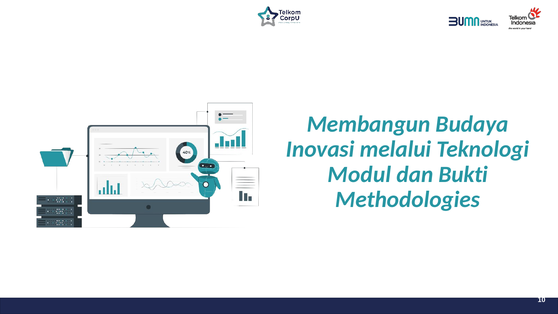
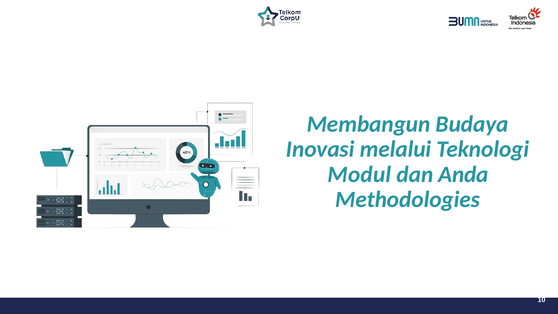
Bukti: Bukti -> Anda
